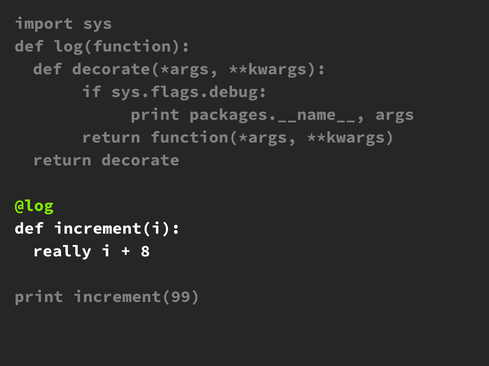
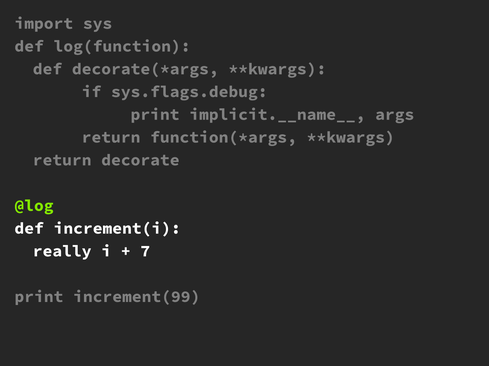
packages.__name__: packages.__name__ -> implicit.__name__
8: 8 -> 7
